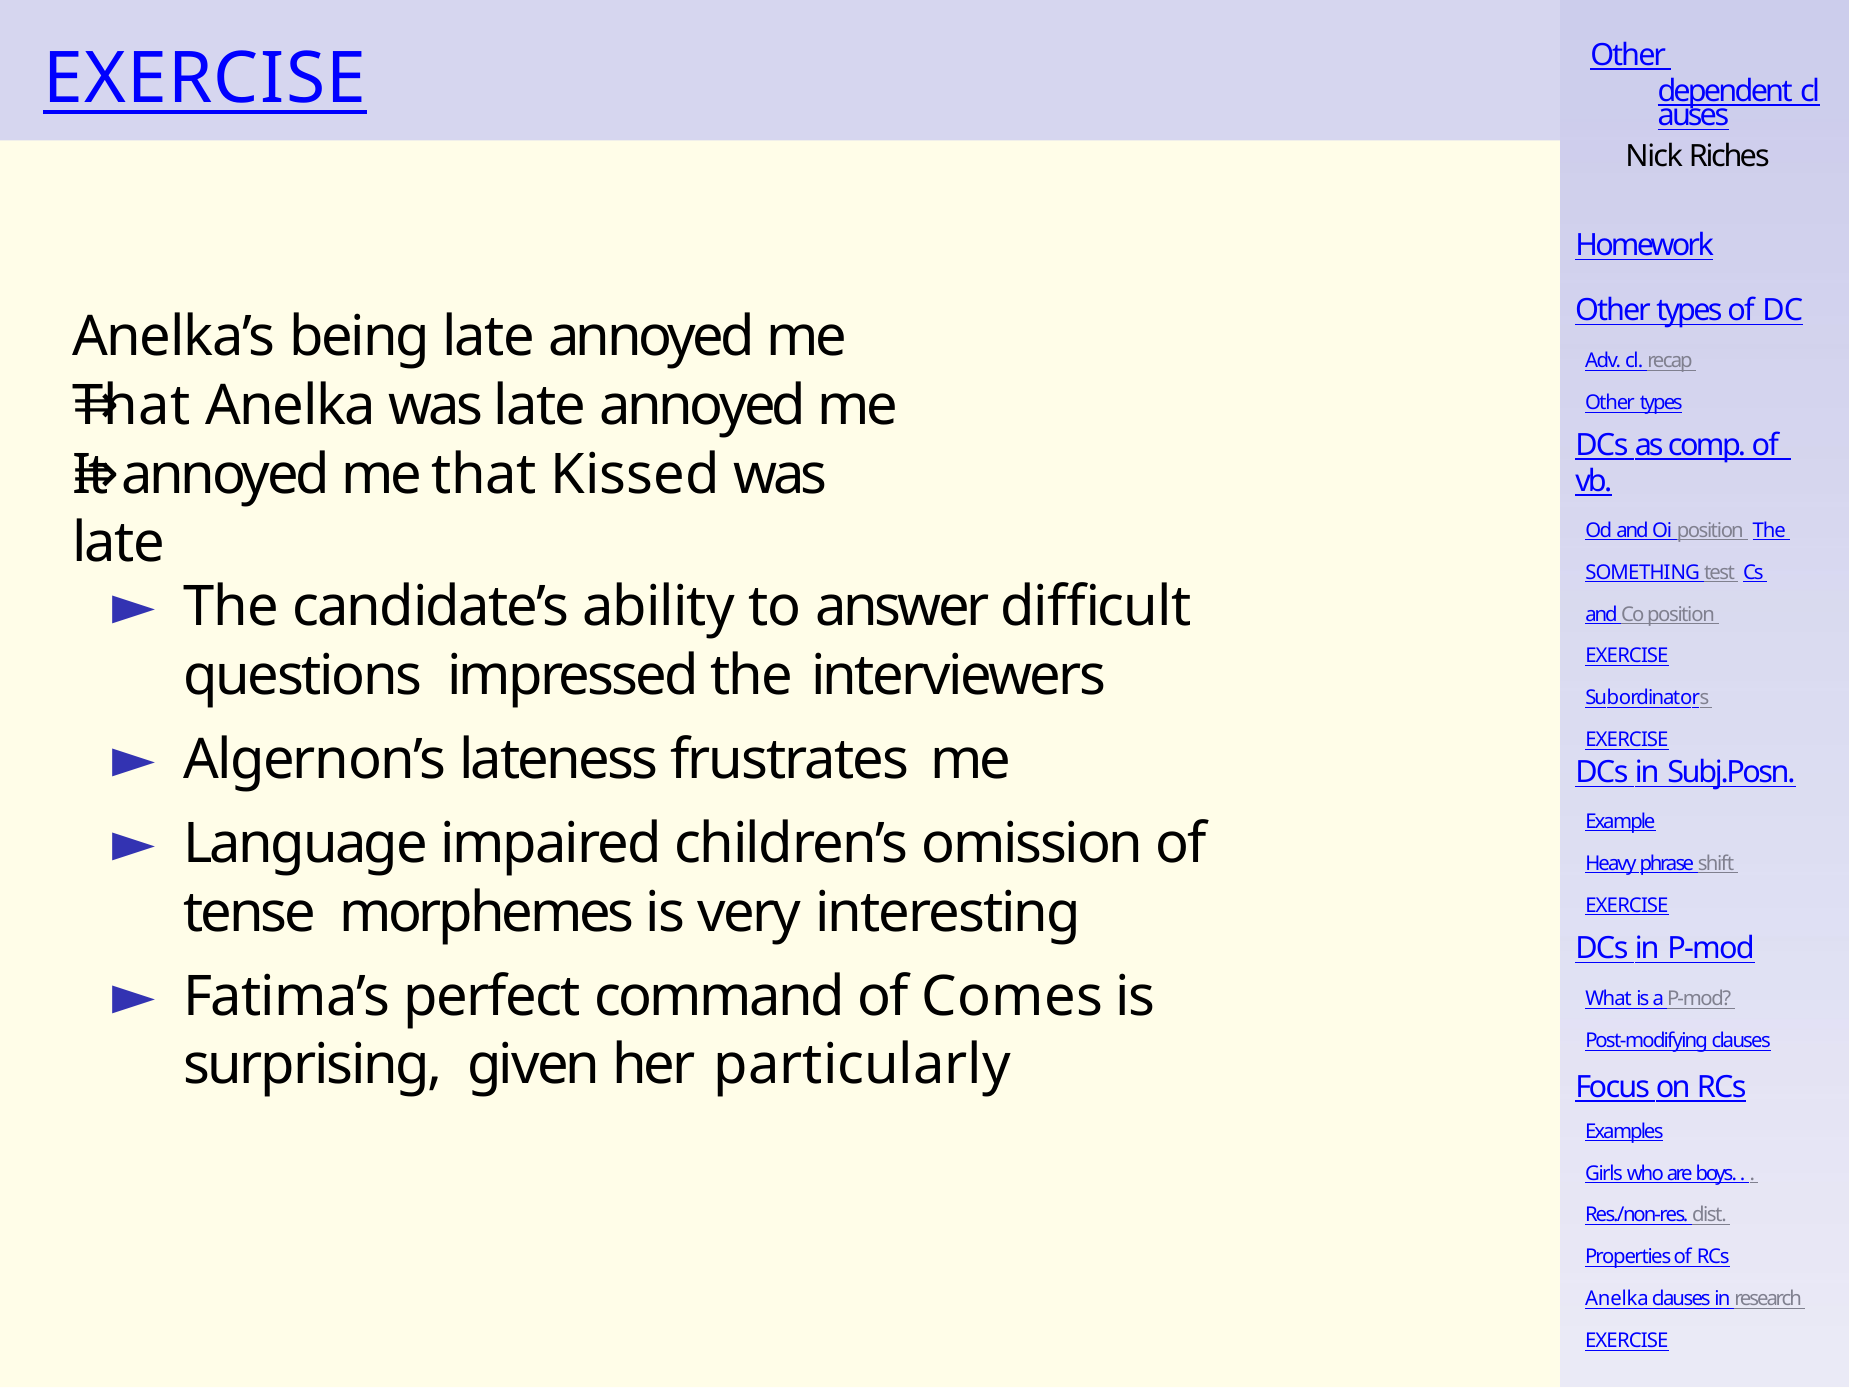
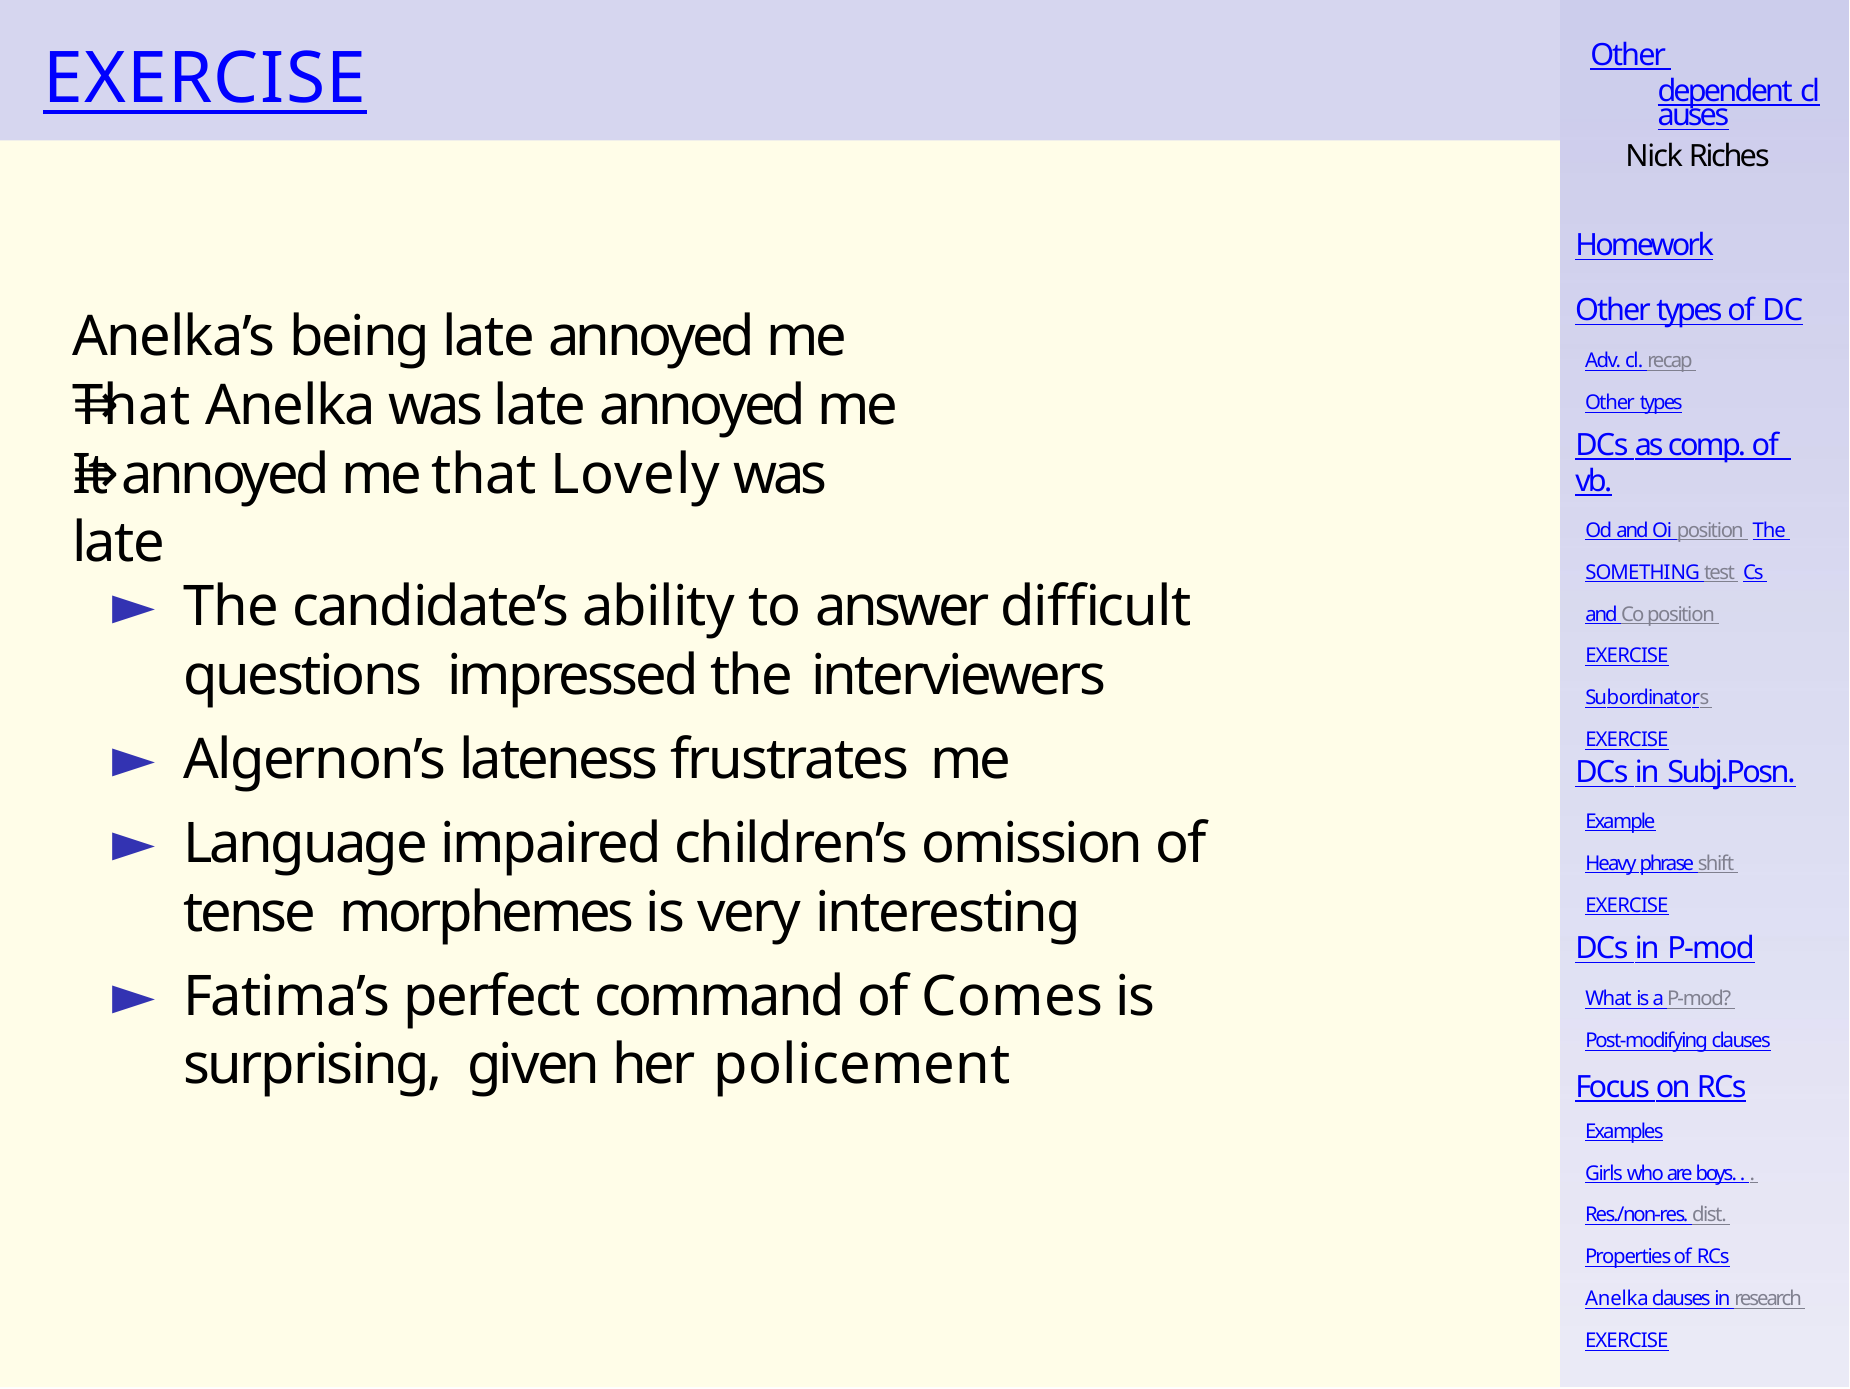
Kissed: Kissed -> Lovely
particularly: particularly -> policement
